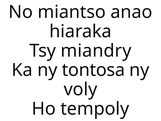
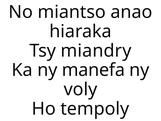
tontosa: tontosa -> manefa
